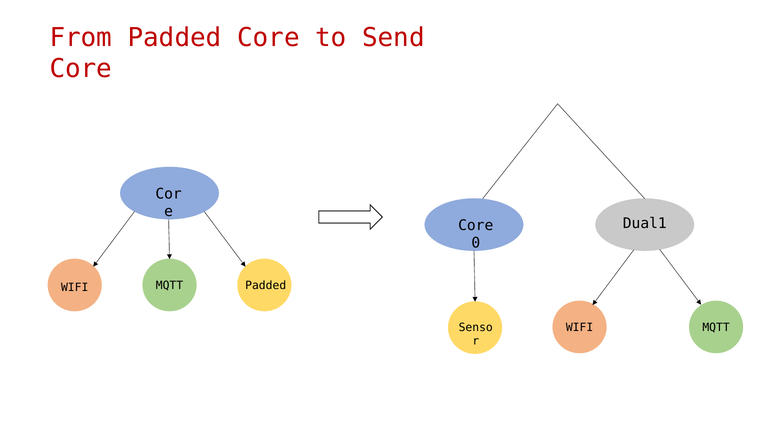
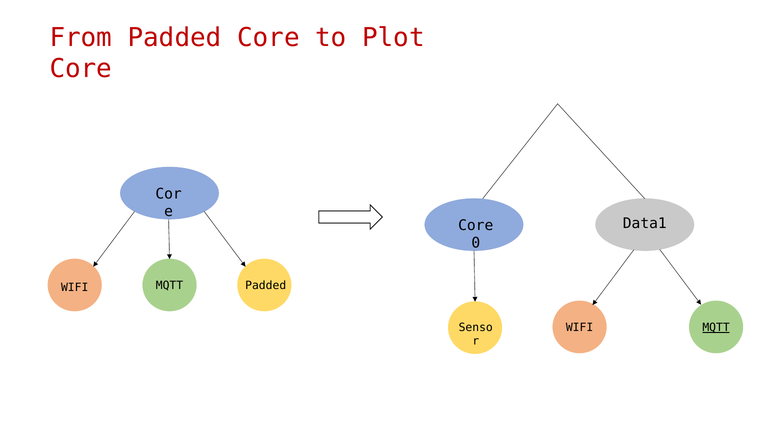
Send: Send -> Plot
Dual1: Dual1 -> Data1
MQTT at (716, 328) underline: none -> present
